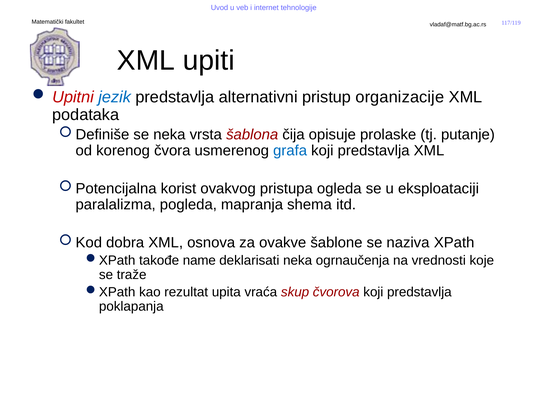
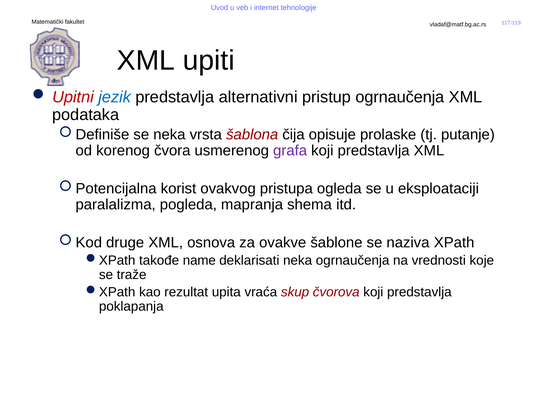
pristup organizacije: organizacije -> ogrnaučenja
grafa colour: blue -> purple
dobra: dobra -> druge
